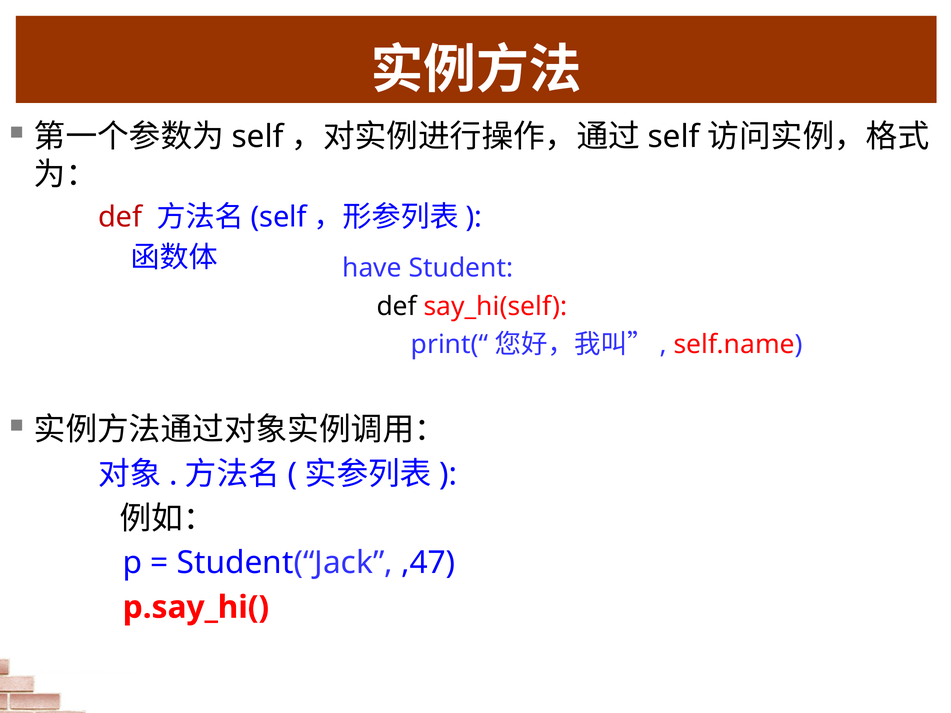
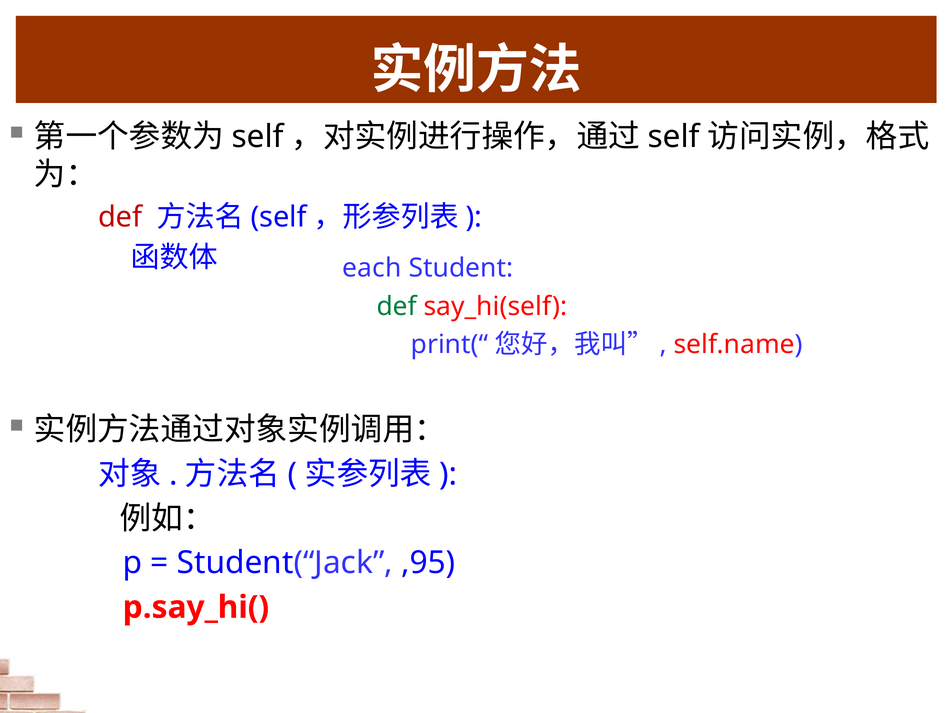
have: have -> each
def at (397, 306) colour: black -> green
,47: ,47 -> ,95
